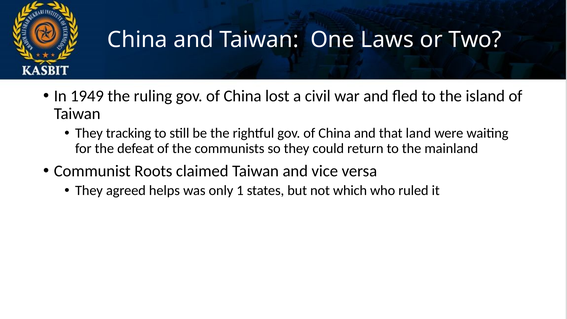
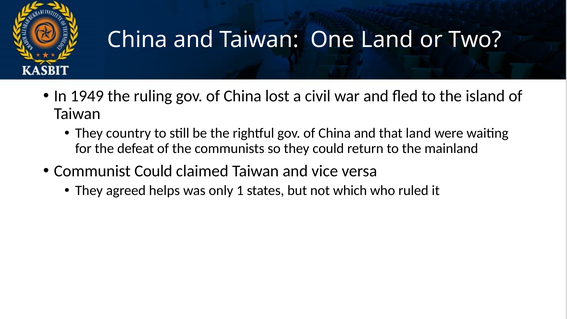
One Laws: Laws -> Land
tracking: tracking -> country
Communist Roots: Roots -> Could
